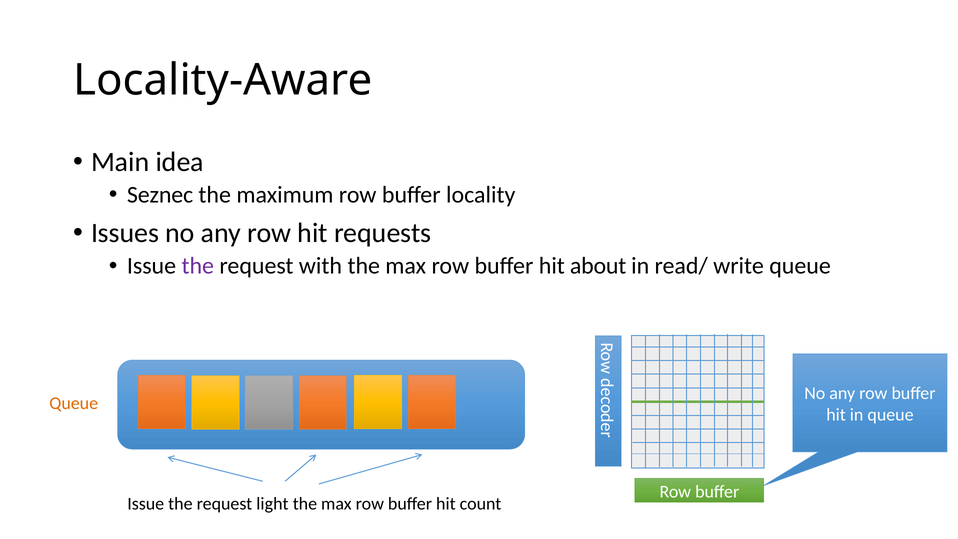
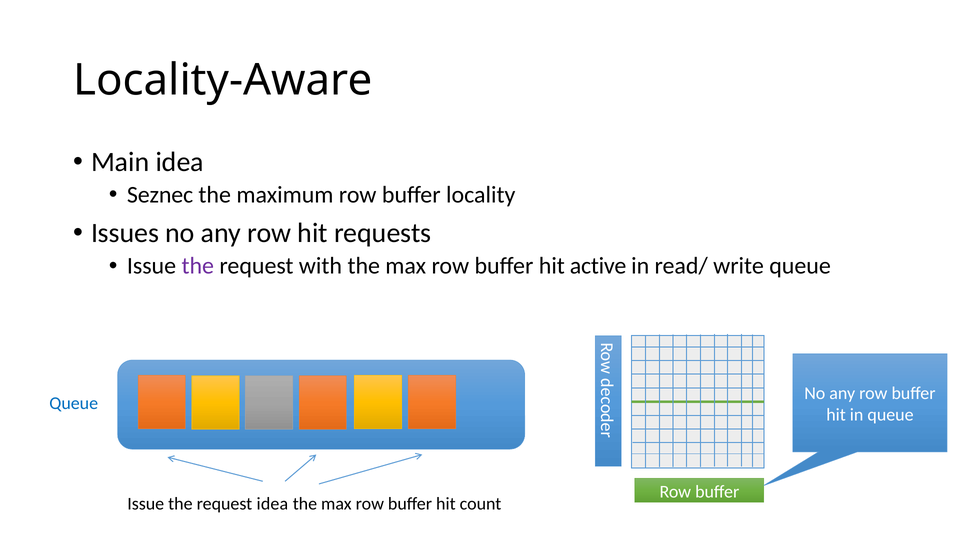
about: about -> active
Queue at (74, 403) colour: orange -> blue
request light: light -> idea
